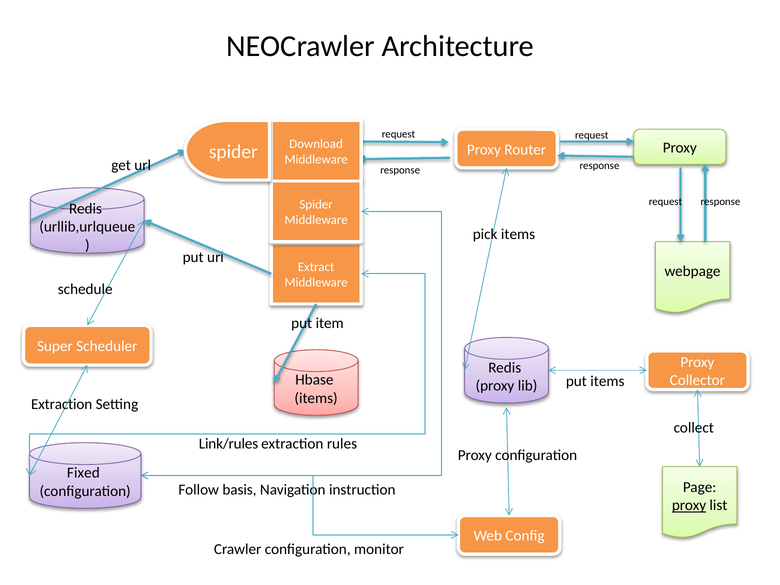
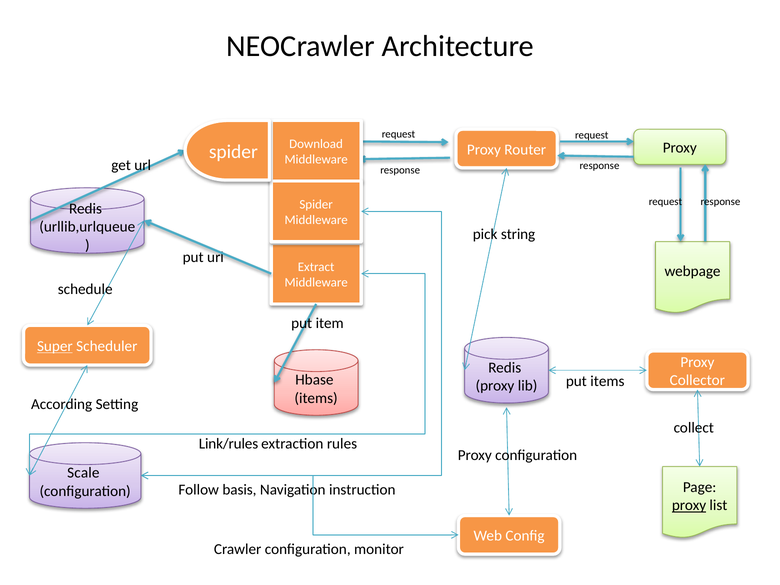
pick items: items -> string
Super underline: none -> present
Extraction at (62, 404): Extraction -> According
Fixed: Fixed -> Scale
